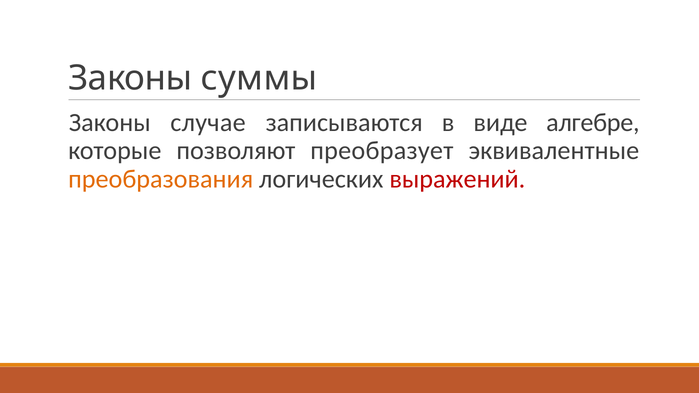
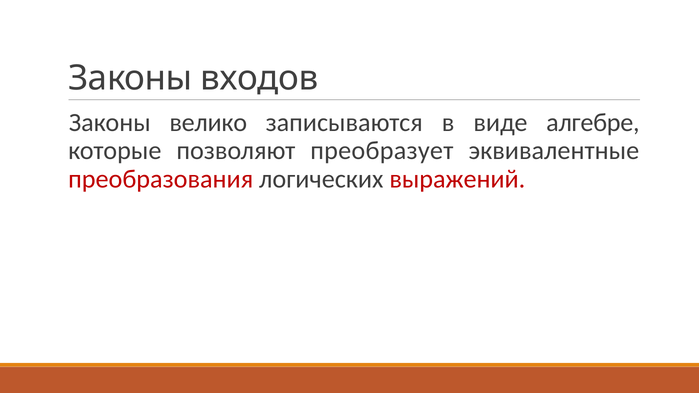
суммы: суммы -> входов
случае: случае -> велико
преобразования colour: orange -> red
